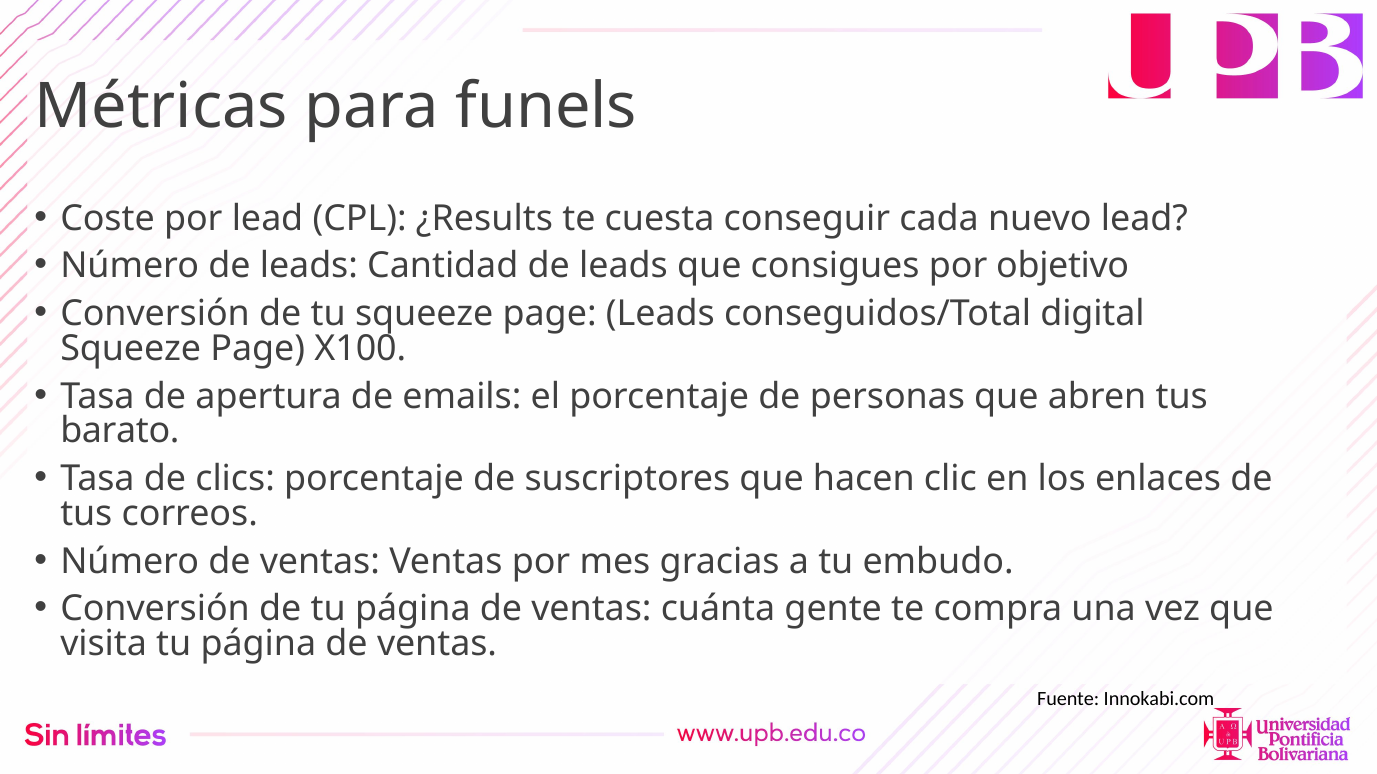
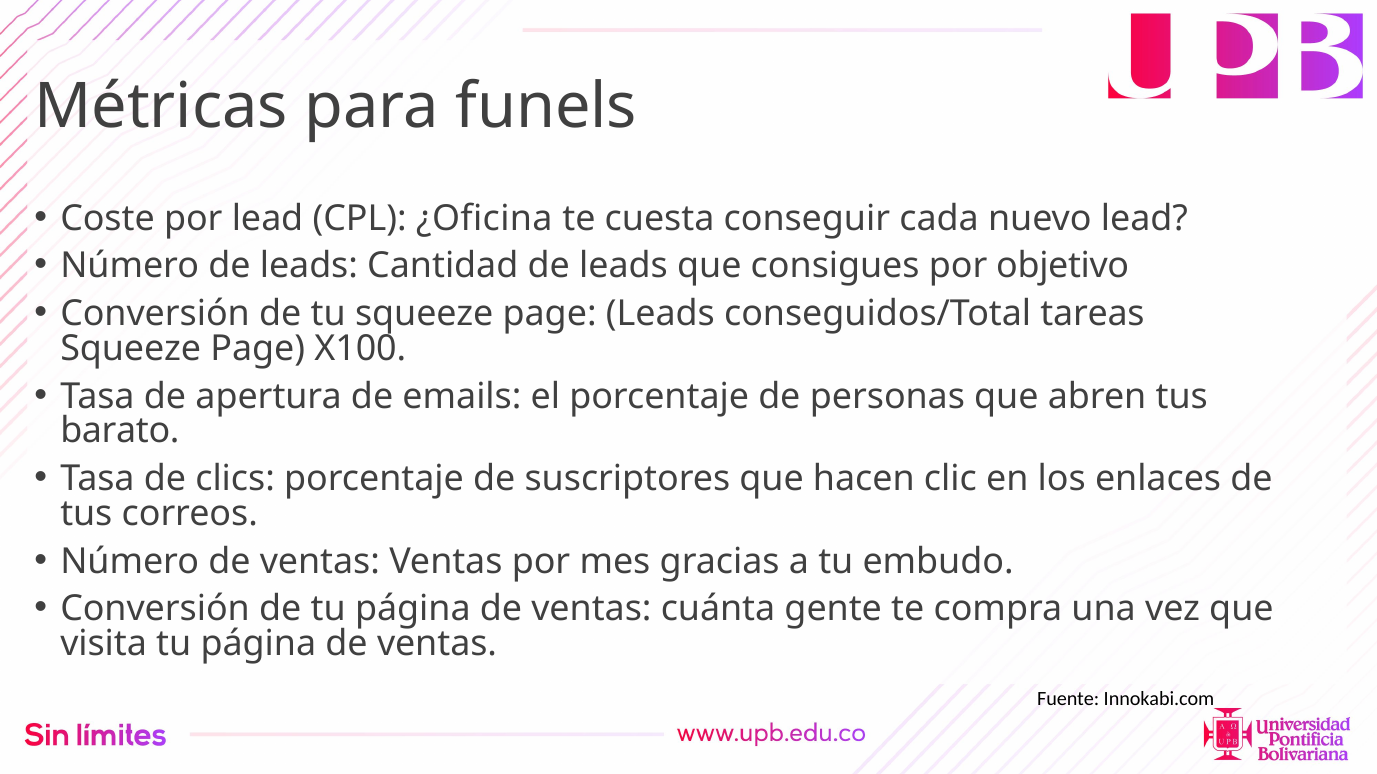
¿Results: ¿Results -> ¿Oficina
digital: digital -> tareas
